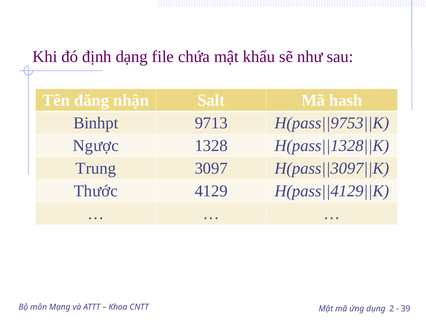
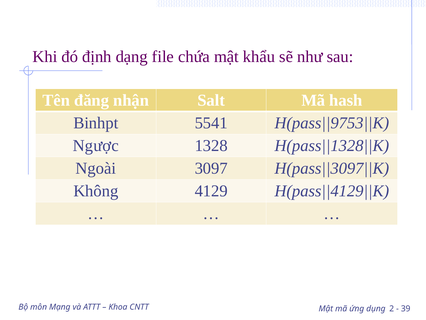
9713: 9713 -> 5541
Trung: Trung -> Ngoài
Thước: Thước -> Không
